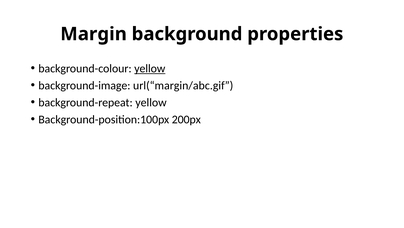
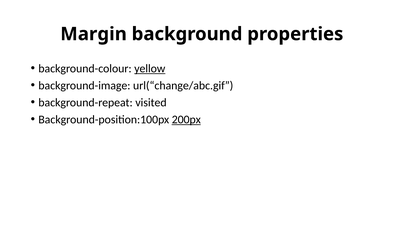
url(“margin/abc.gif: url(“margin/abc.gif -> url(“change/abc.gif
background-repeat yellow: yellow -> visited
200px underline: none -> present
